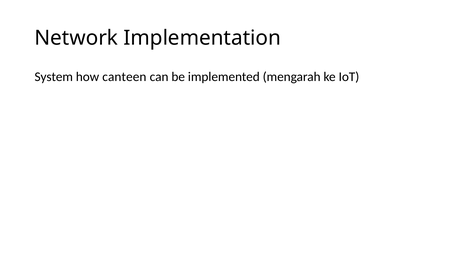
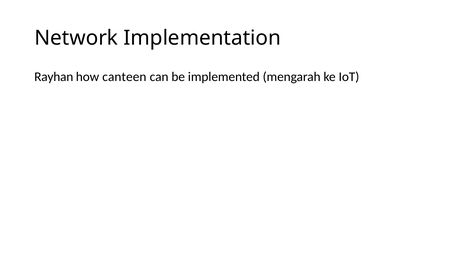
System: System -> Rayhan
